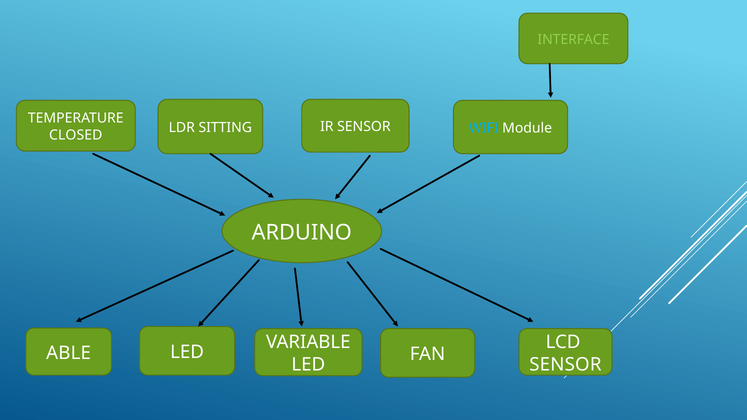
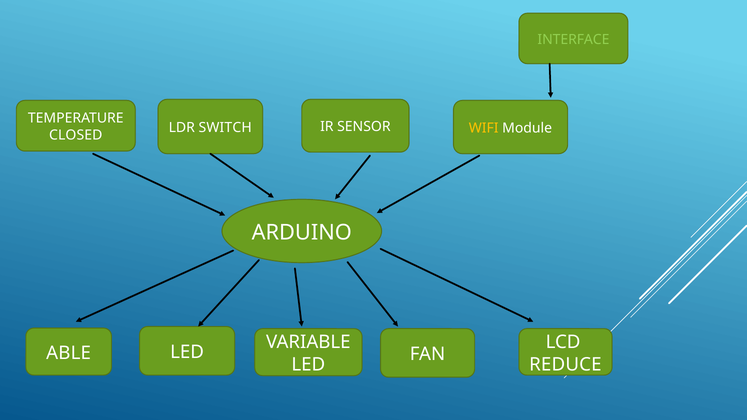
SITTING: SITTING -> SWITCH
WIFI colour: light blue -> yellow
SENSOR at (565, 365): SENSOR -> REDUCE
